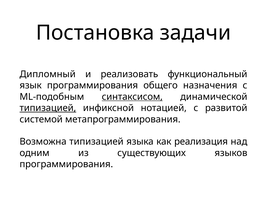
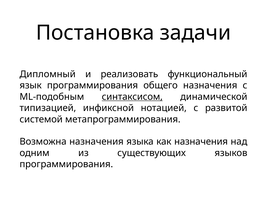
типизацией at (48, 108) underline: present -> none
Возможна типизацией: типизацией -> назначения
как реализация: реализация -> назначения
